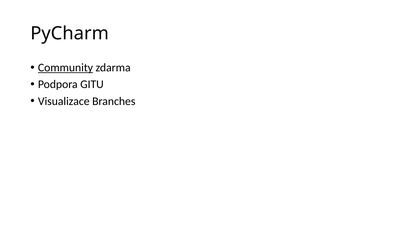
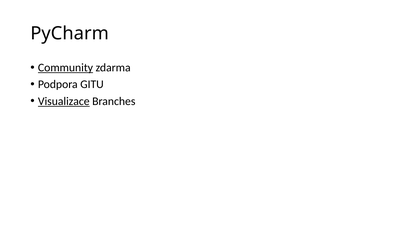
Visualizace underline: none -> present
